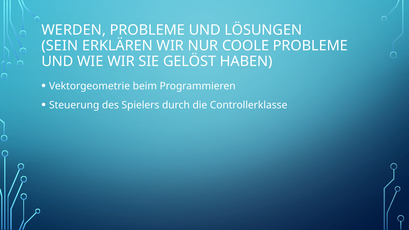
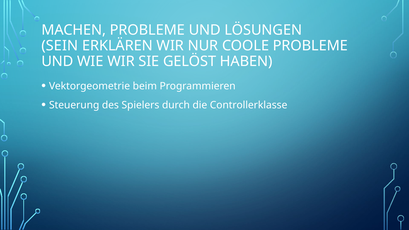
WERDEN: WERDEN -> MACHEN
